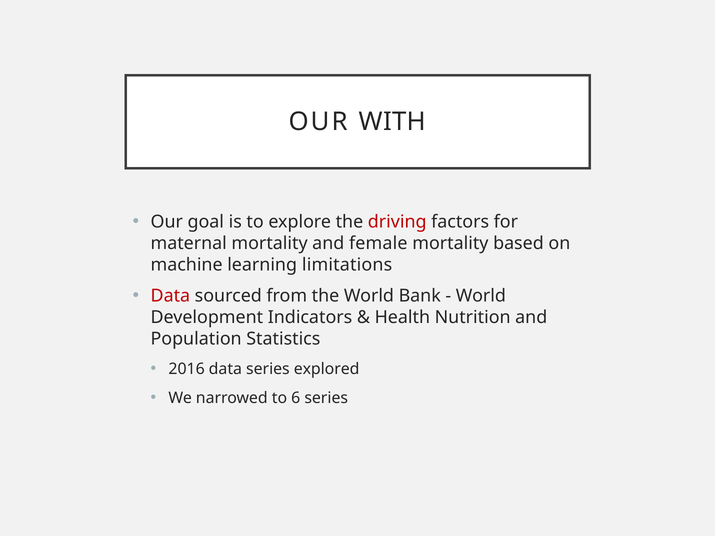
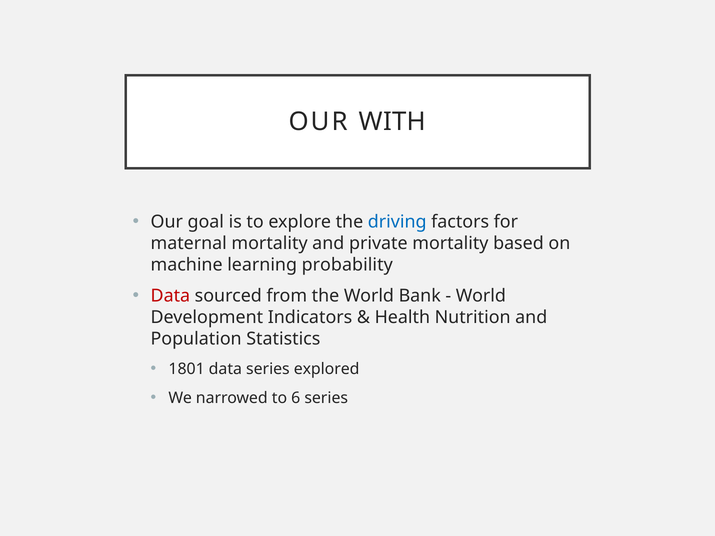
driving colour: red -> blue
female: female -> private
limitations: limitations -> probability
2016: 2016 -> 1801
